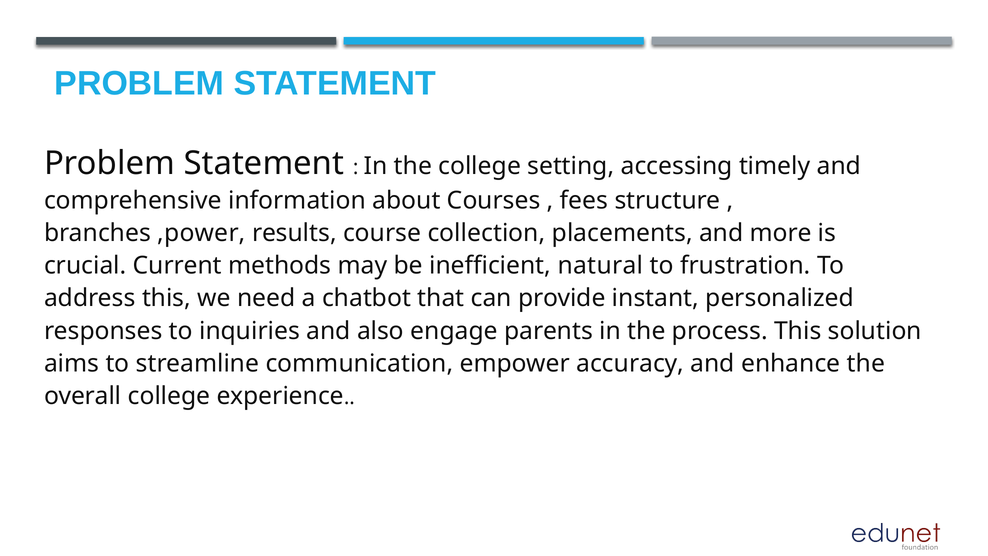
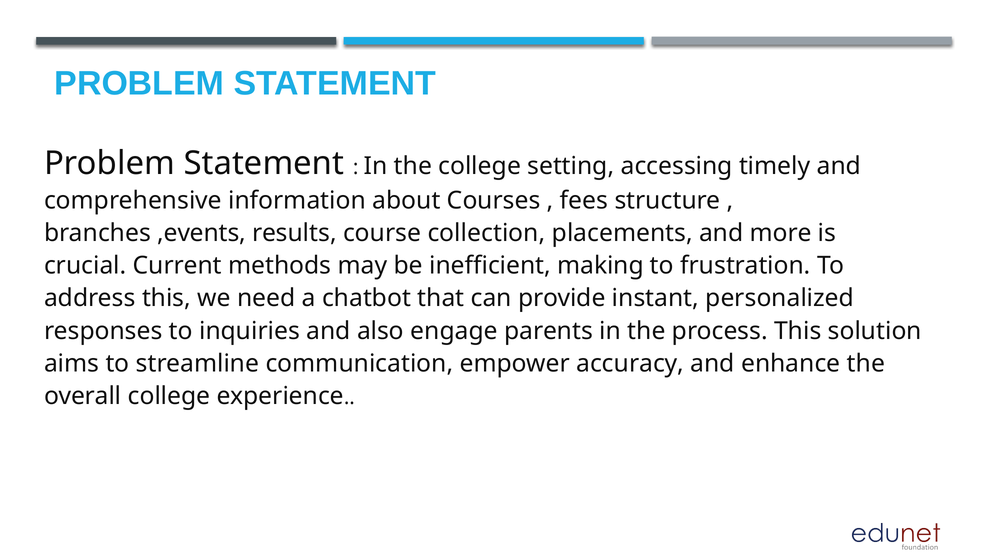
,power: ,power -> ,events
natural: natural -> making
